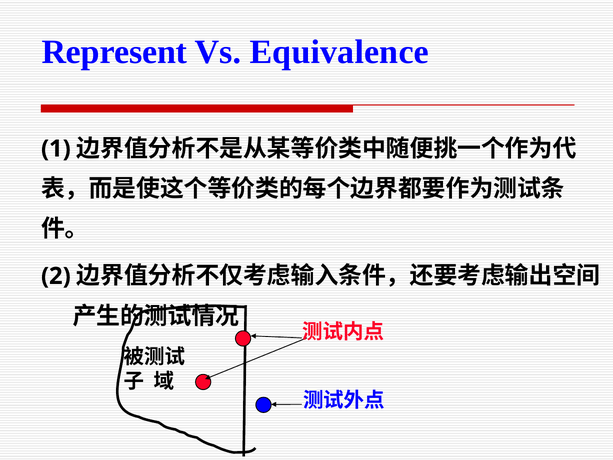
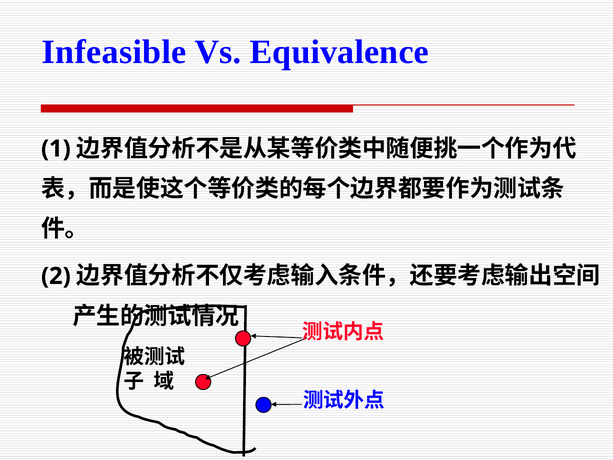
Represent: Represent -> Infeasible
